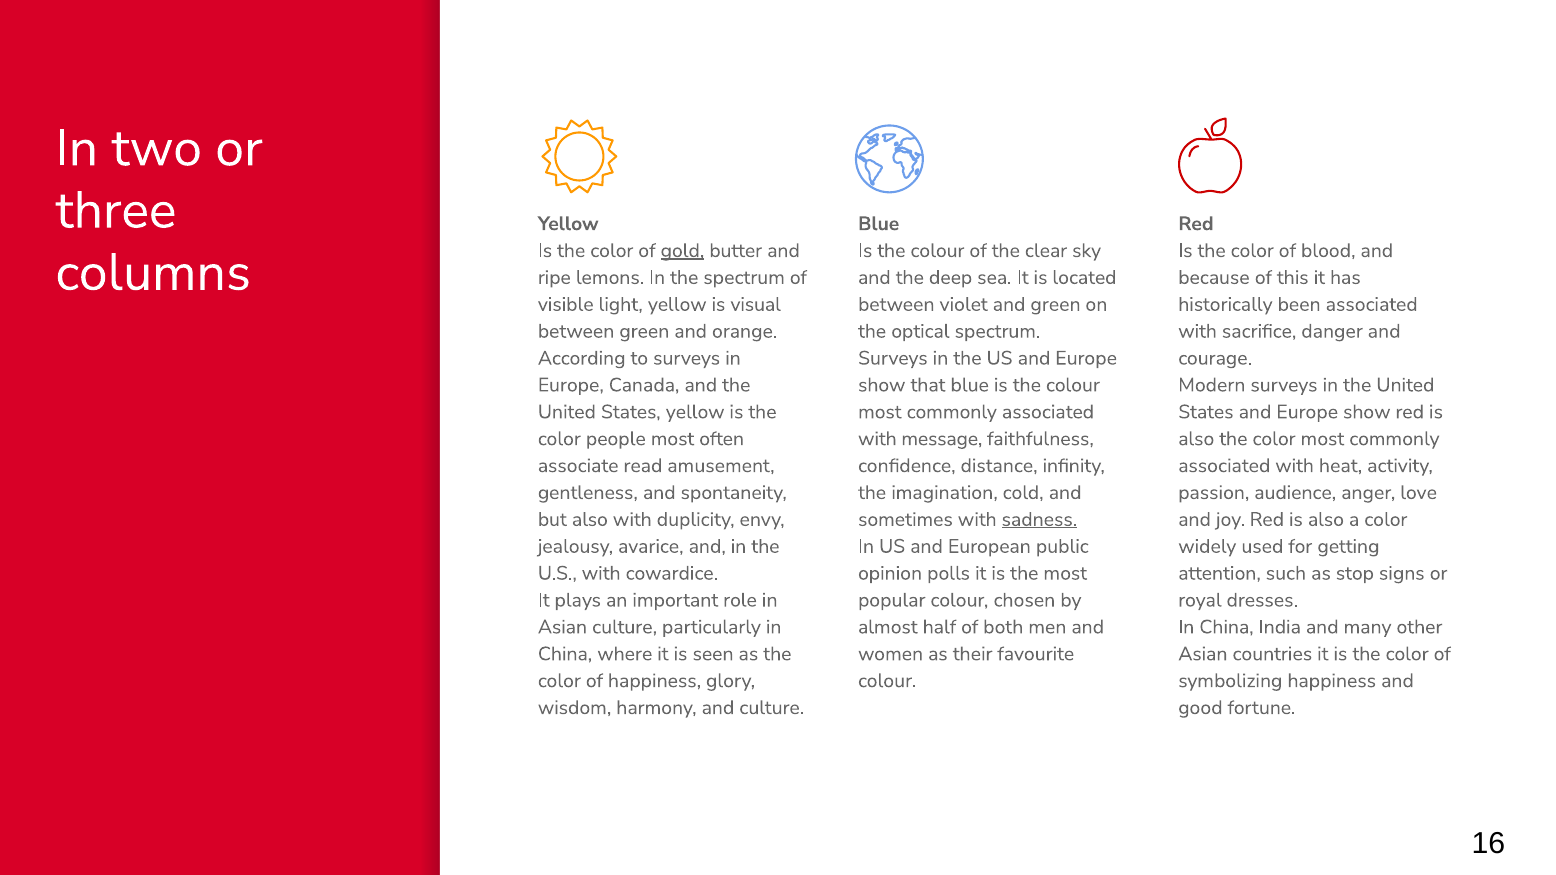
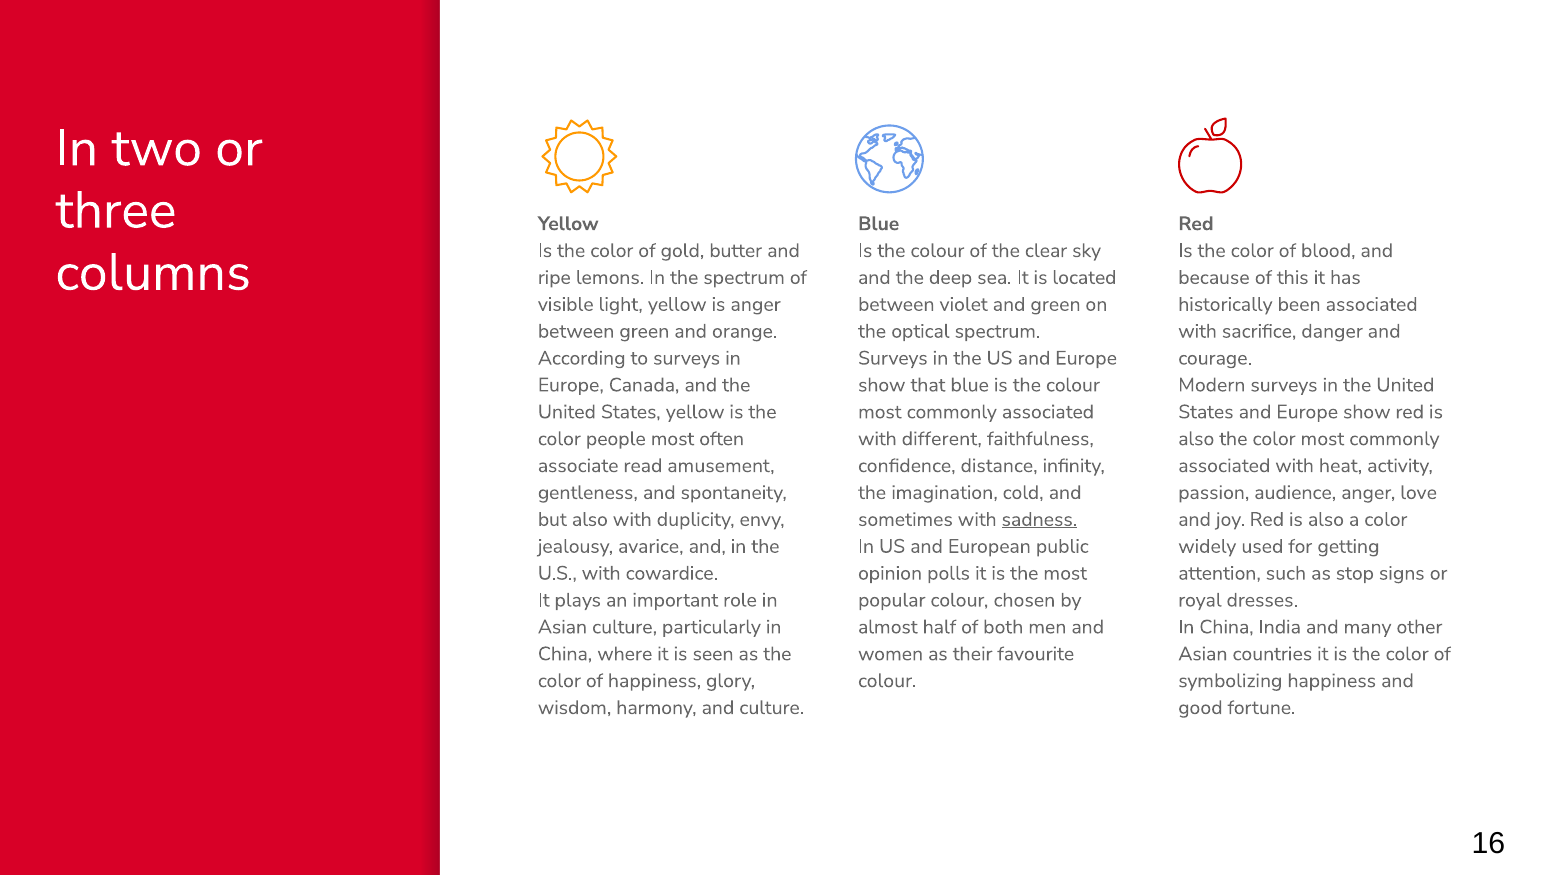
gold underline: present -> none
is visual: visual -> anger
message: message -> different
